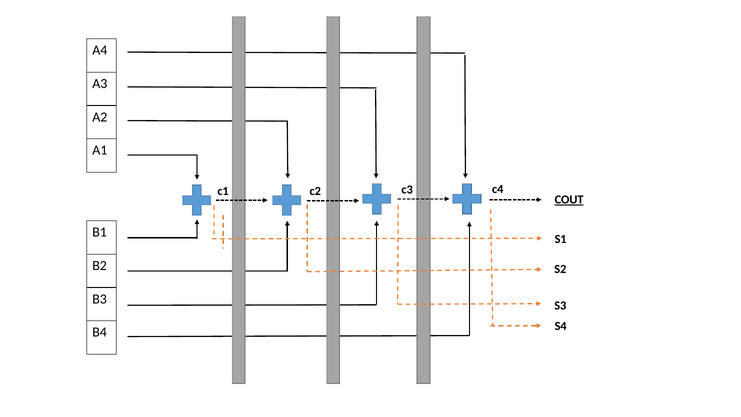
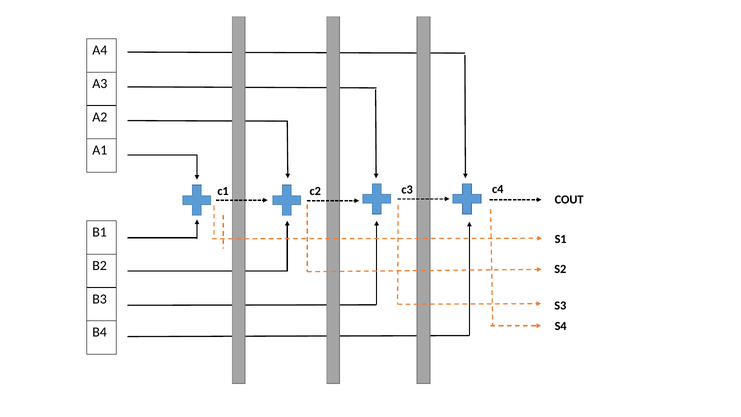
COUT underline: present -> none
